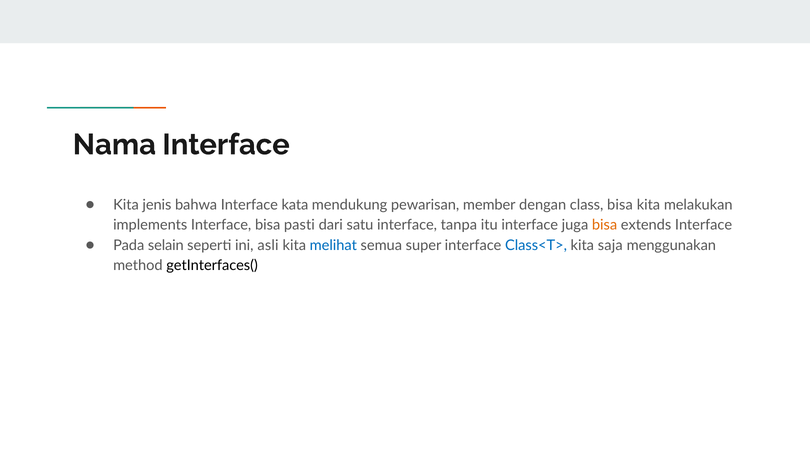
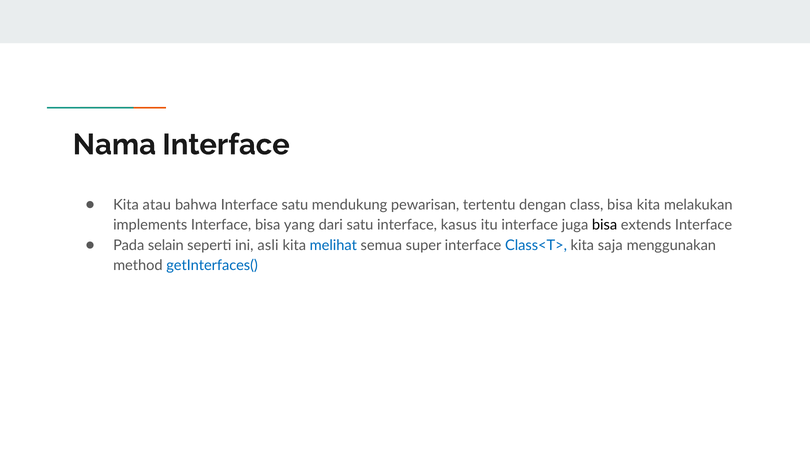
jenis: jenis -> atau
Interface kata: kata -> satu
member: member -> tertentu
pasti: pasti -> yang
tanpa: tanpa -> kasus
bisa at (605, 225) colour: orange -> black
getInterfaces( colour: black -> blue
